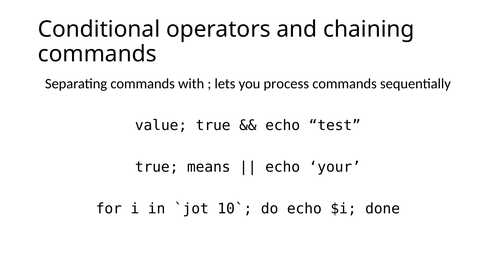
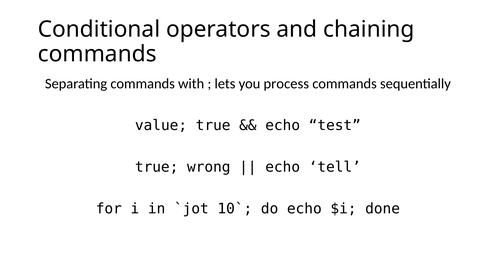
means: means -> wrong
your: your -> tell
